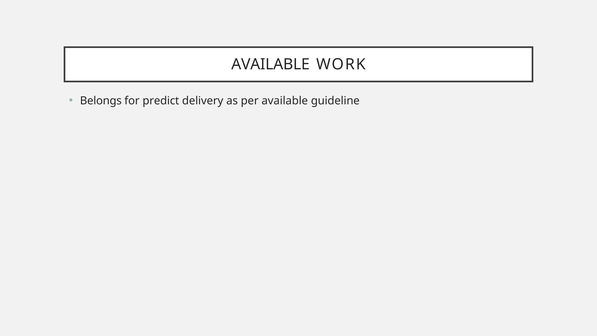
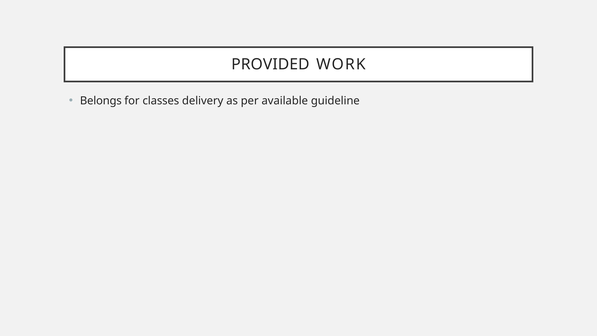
AVAILABLE at (271, 64): AVAILABLE -> PROVIDED
predict: predict -> classes
